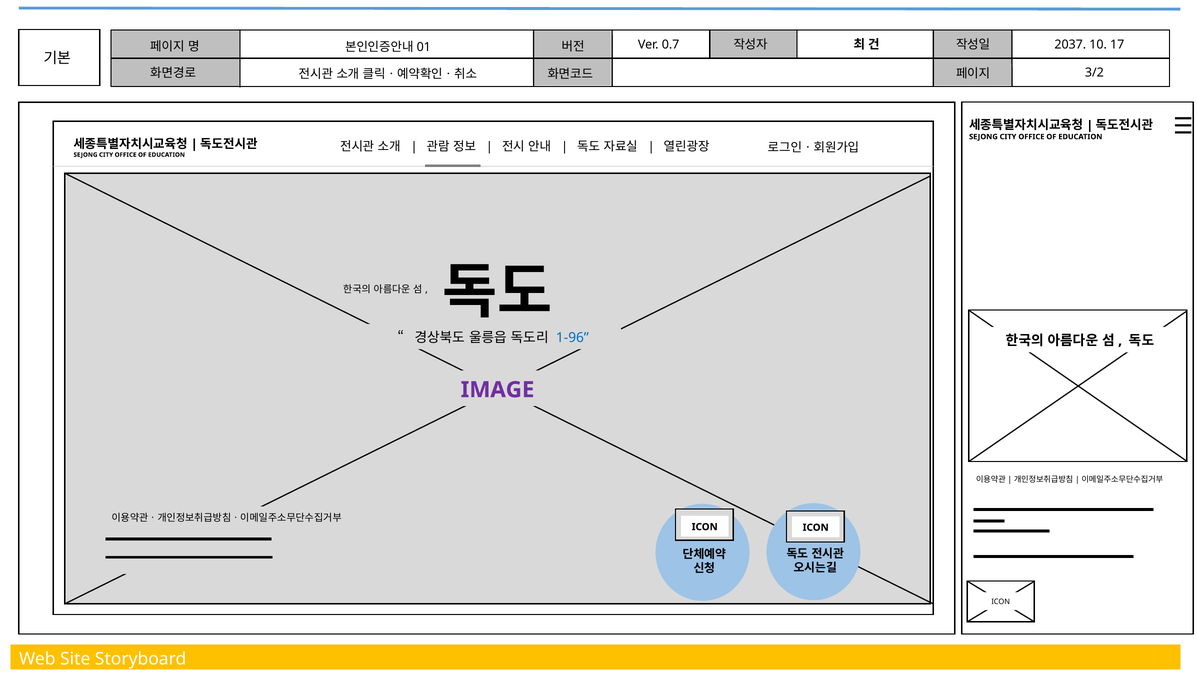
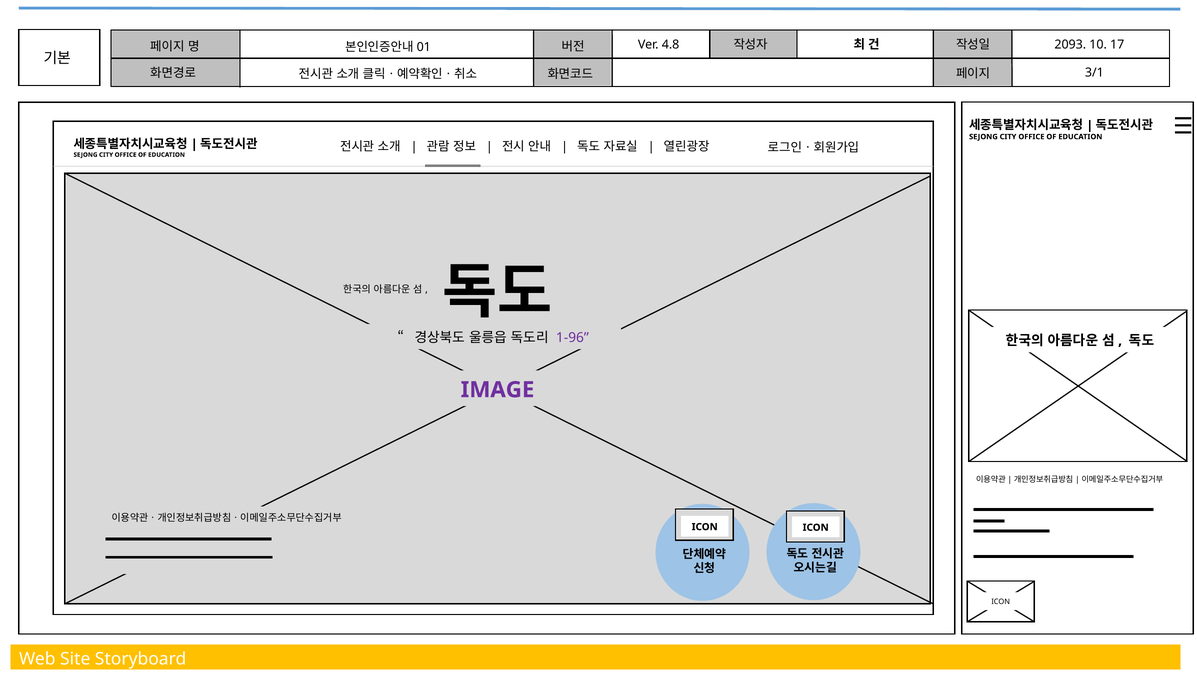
0.7: 0.7 -> 4.8
2037: 2037 -> 2093
3/2: 3/2 -> 3/1
1-96 colour: blue -> purple
